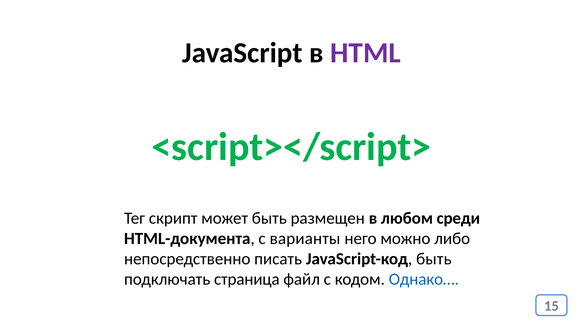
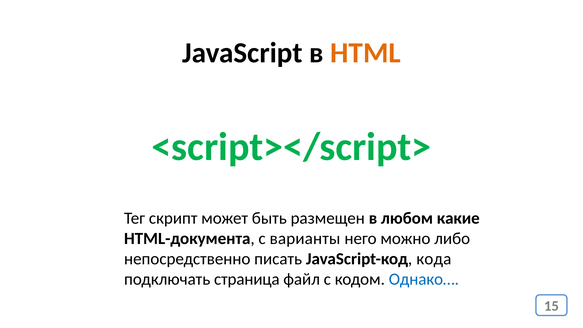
HTML colour: purple -> orange
среди: среди -> какие
JavaScript-код быть: быть -> кода
